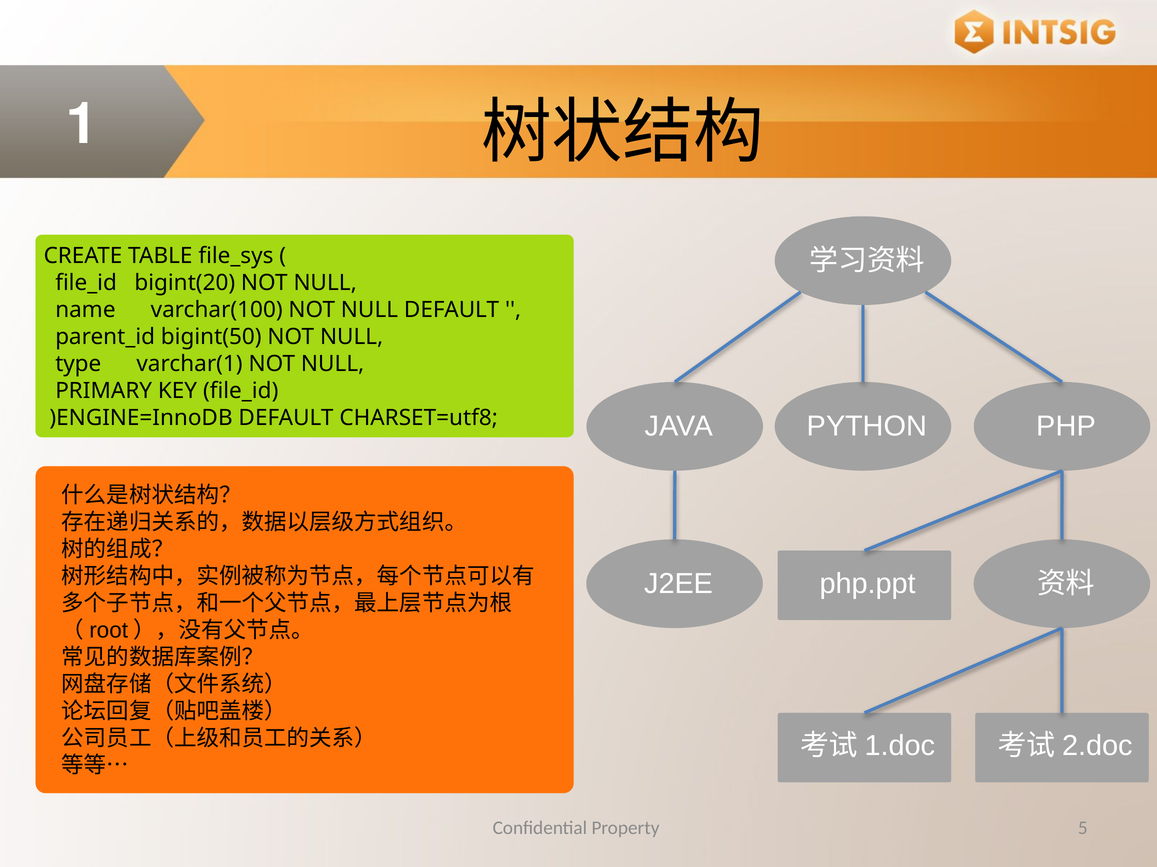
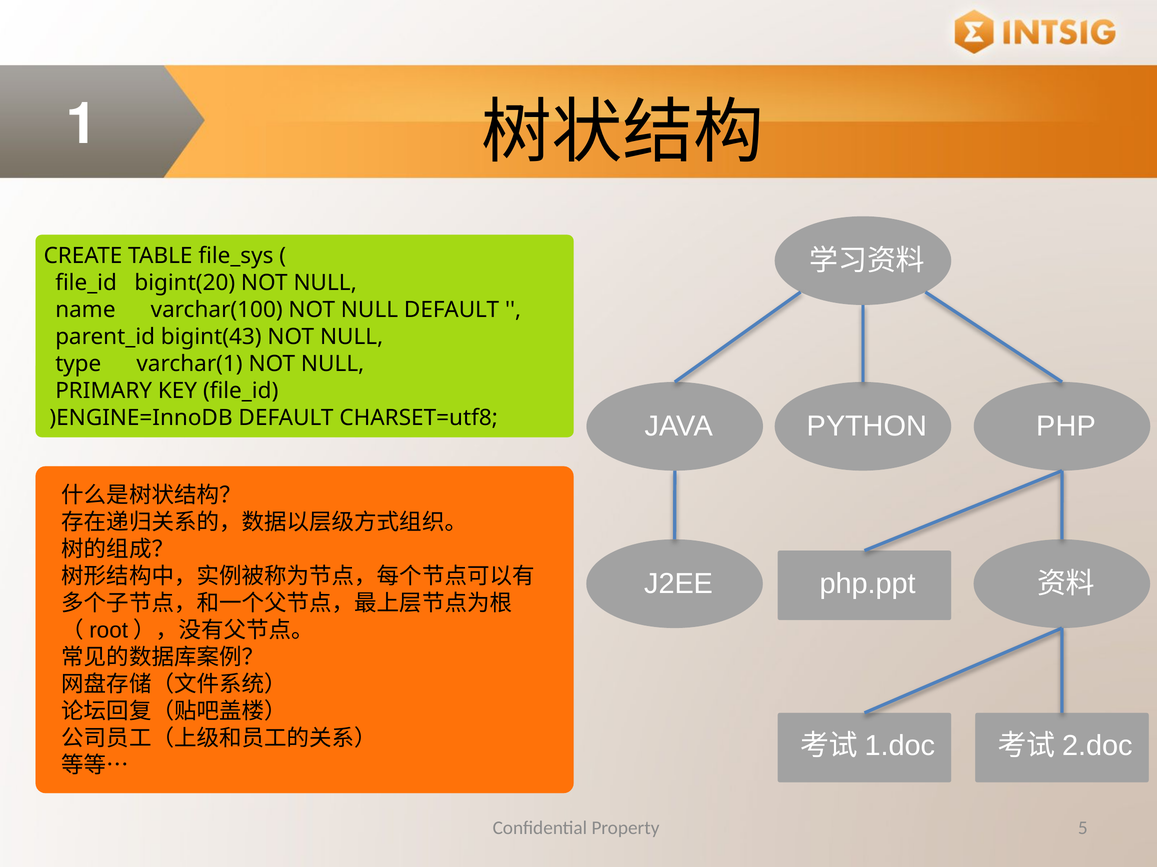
bigint(50: bigint(50 -> bigint(43
